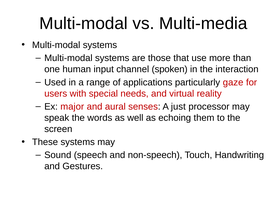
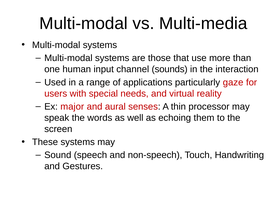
spoken: spoken -> sounds
just: just -> thin
